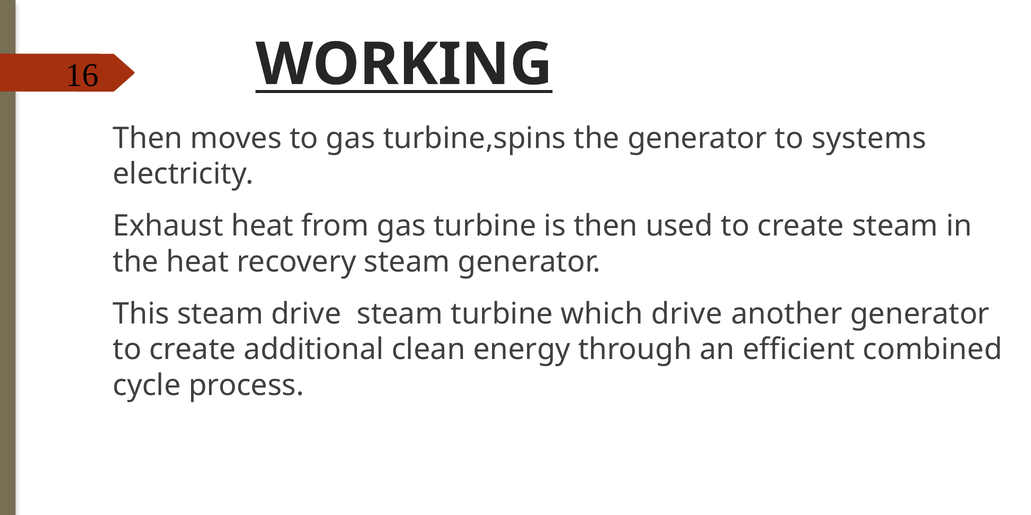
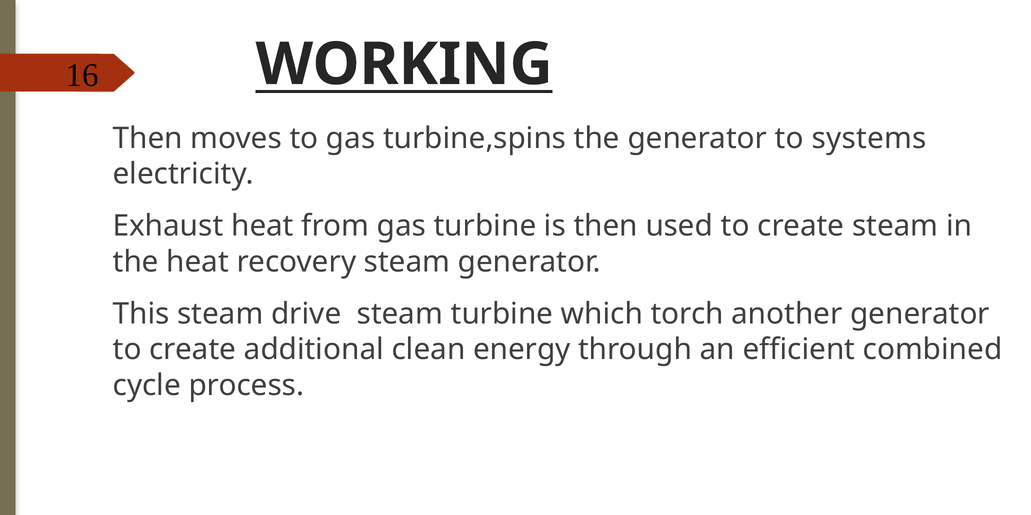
which drive: drive -> torch
